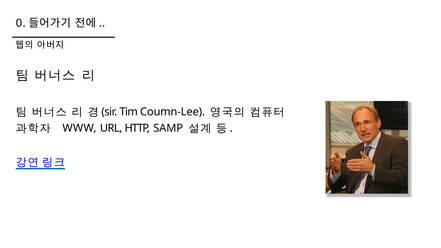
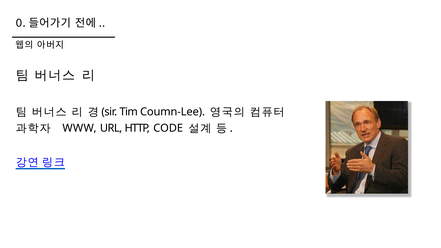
SAMP: SAMP -> CODE
